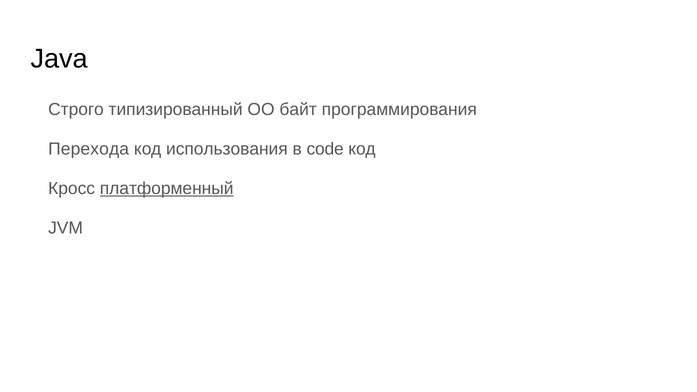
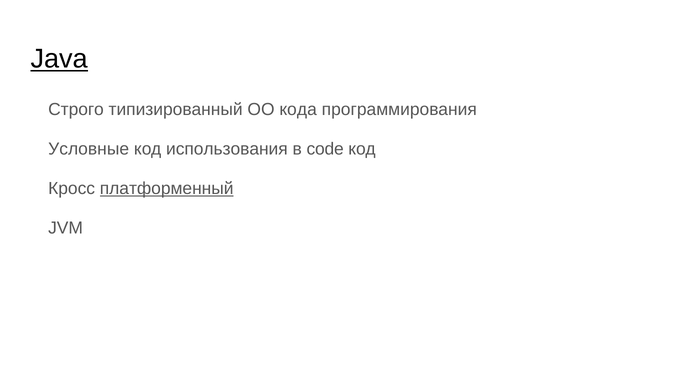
Java underline: none -> present
байт: байт -> кода
Перехода: Перехода -> Условные
